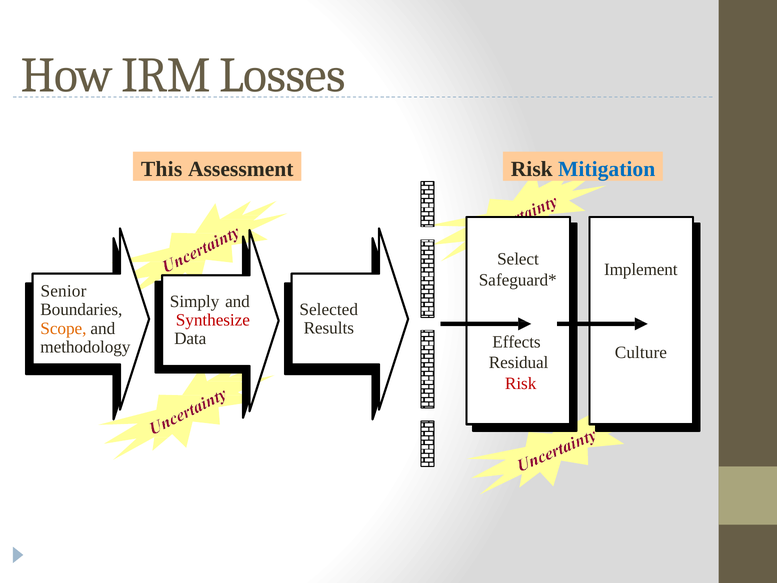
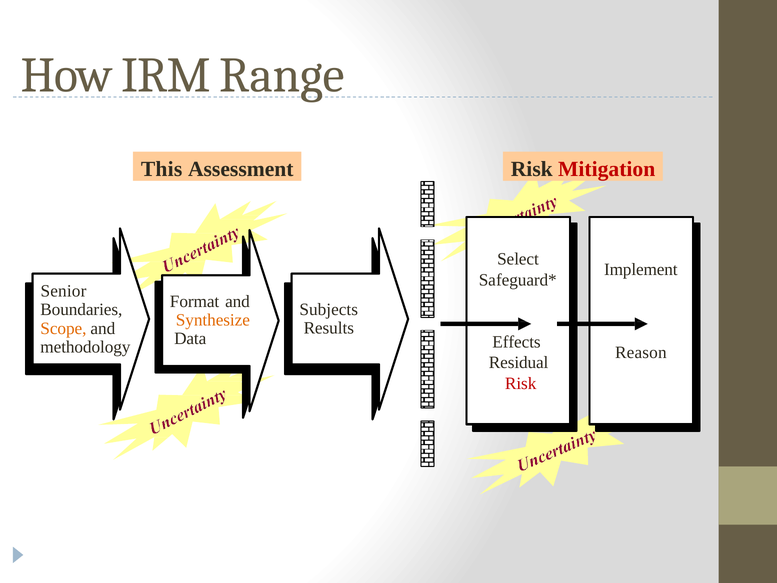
Losses: Losses -> Range
Mitigation colour: blue -> red
Simply: Simply -> Format
Selected: Selected -> Subjects
Synthesize colour: red -> orange
Culture: Culture -> Reason
